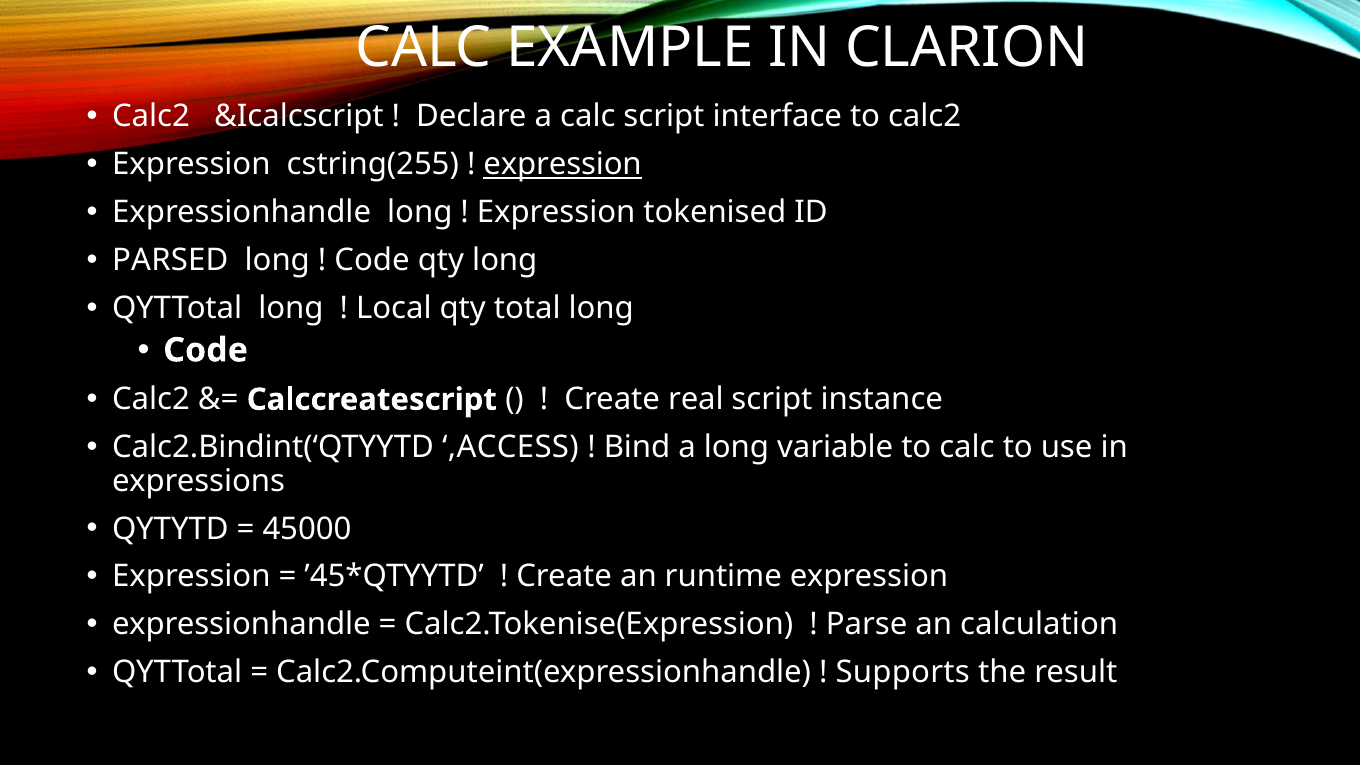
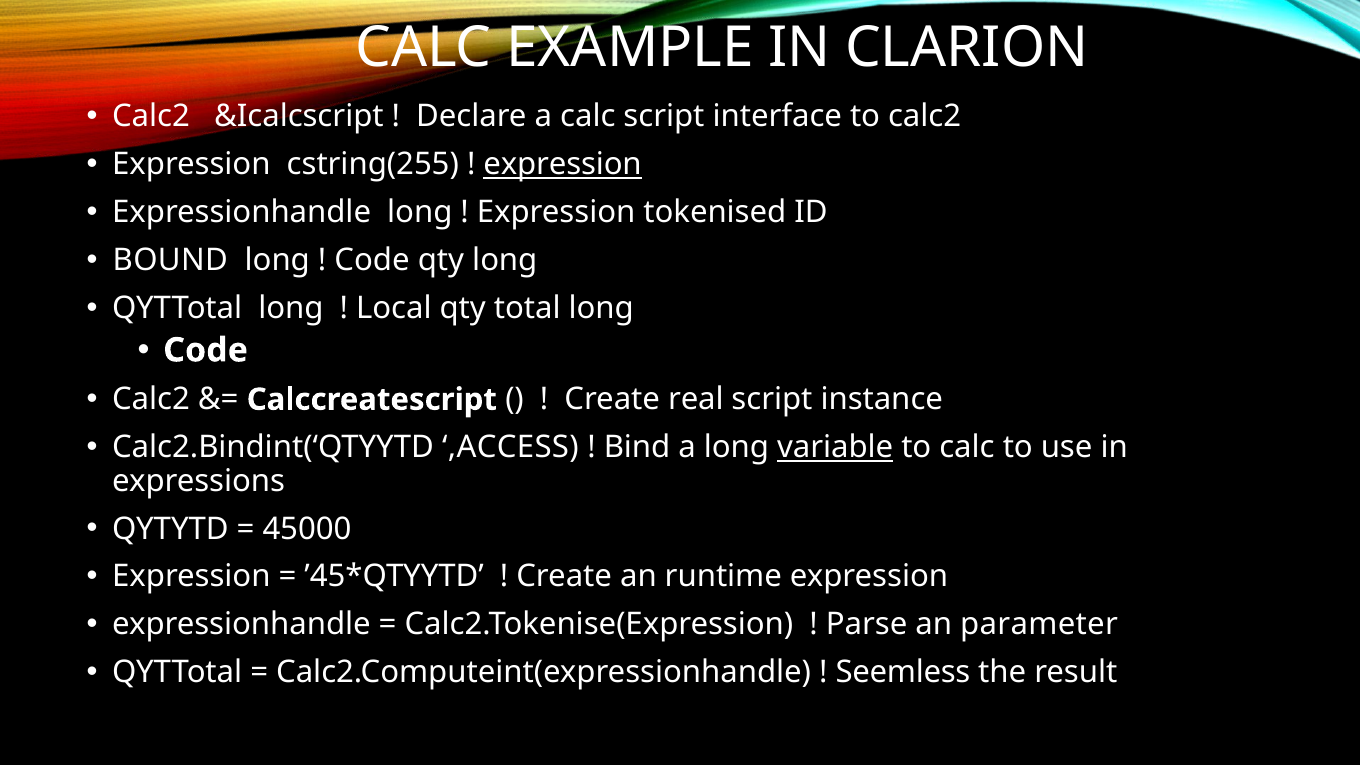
PARSED: PARSED -> BOUND
variable underline: none -> present
calculation: calculation -> parameter
Supports: Supports -> Seemless
